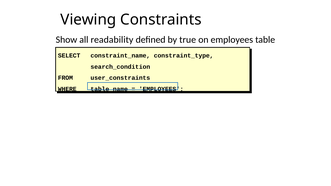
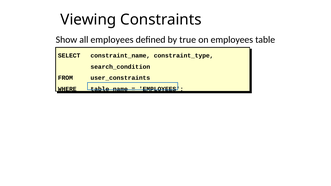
all readability: readability -> employees
